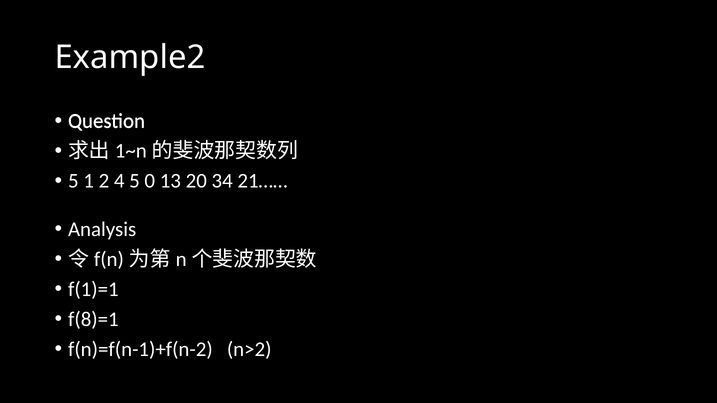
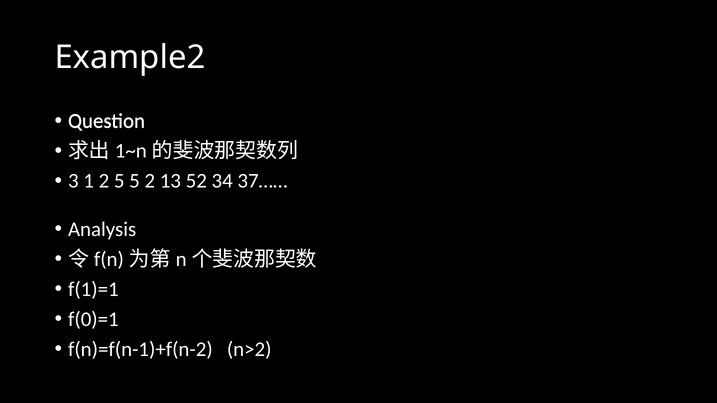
5 at (73, 181): 5 -> 3
2 4: 4 -> 5
5 0: 0 -> 2
20: 20 -> 52
21……: 21…… -> 37……
f(8)=1: f(8)=1 -> f(0)=1
